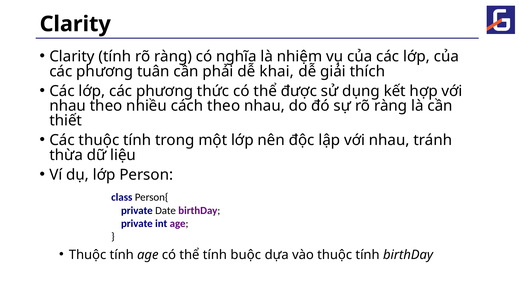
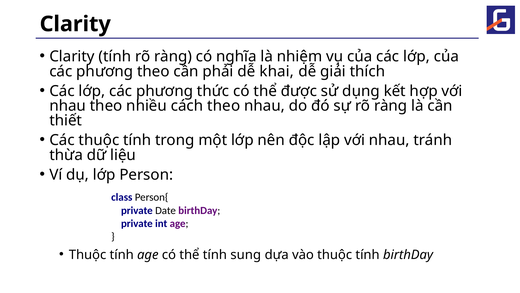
phương tuân: tuân -> theo
buộc: buộc -> sung
